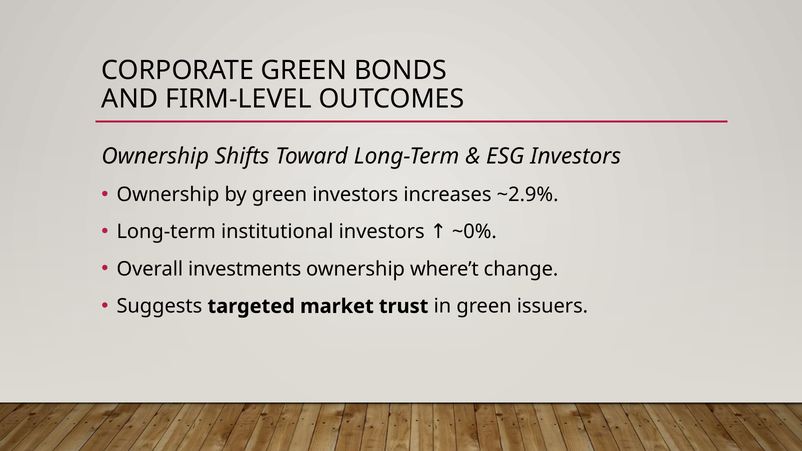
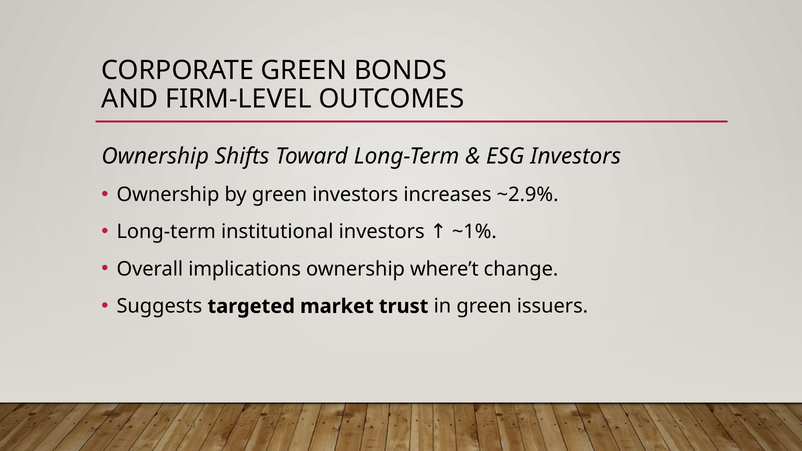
~0%: ~0% -> ~1%
investments: investments -> implications
